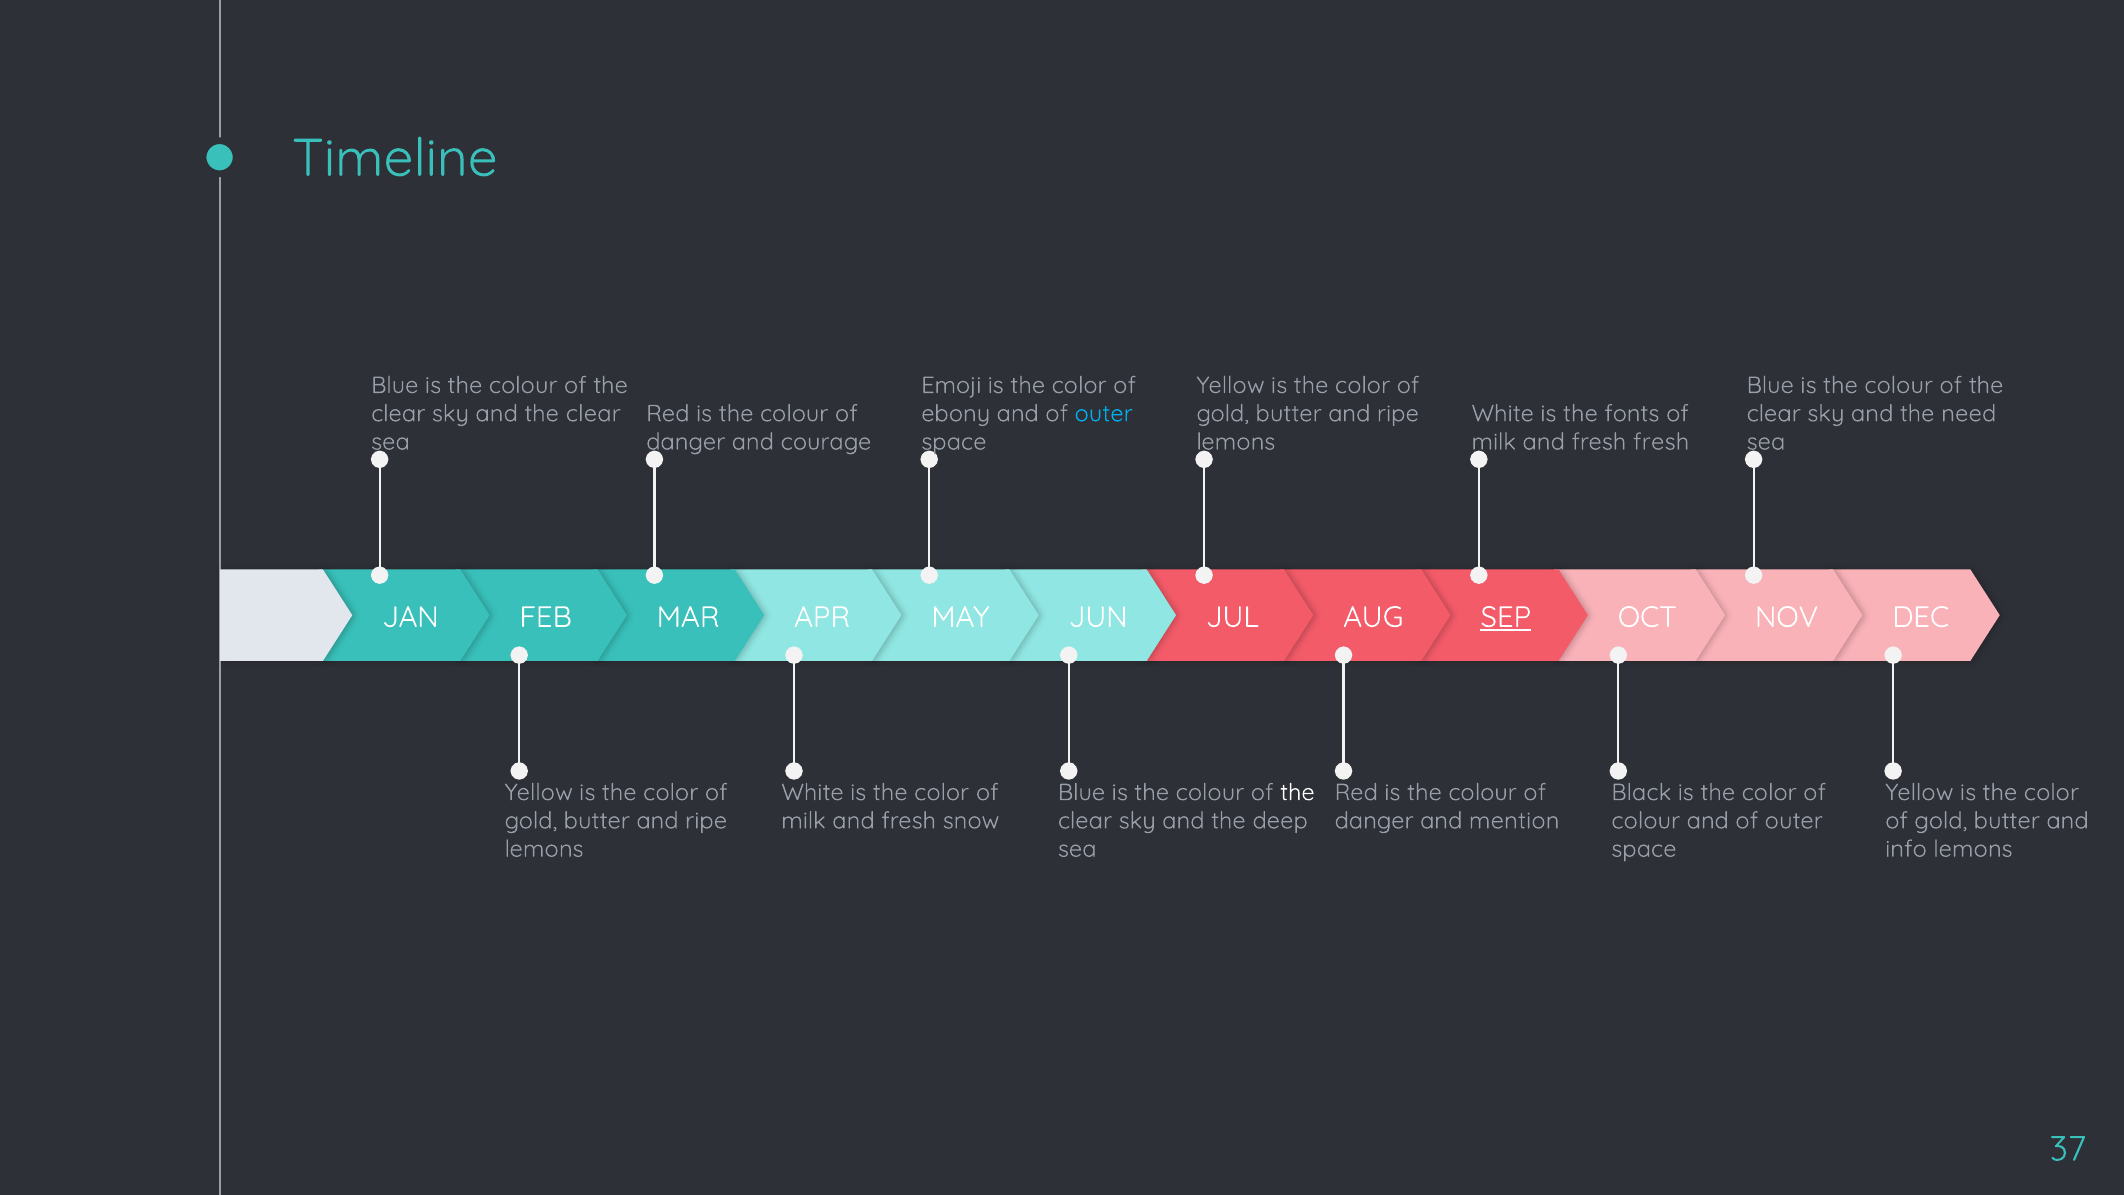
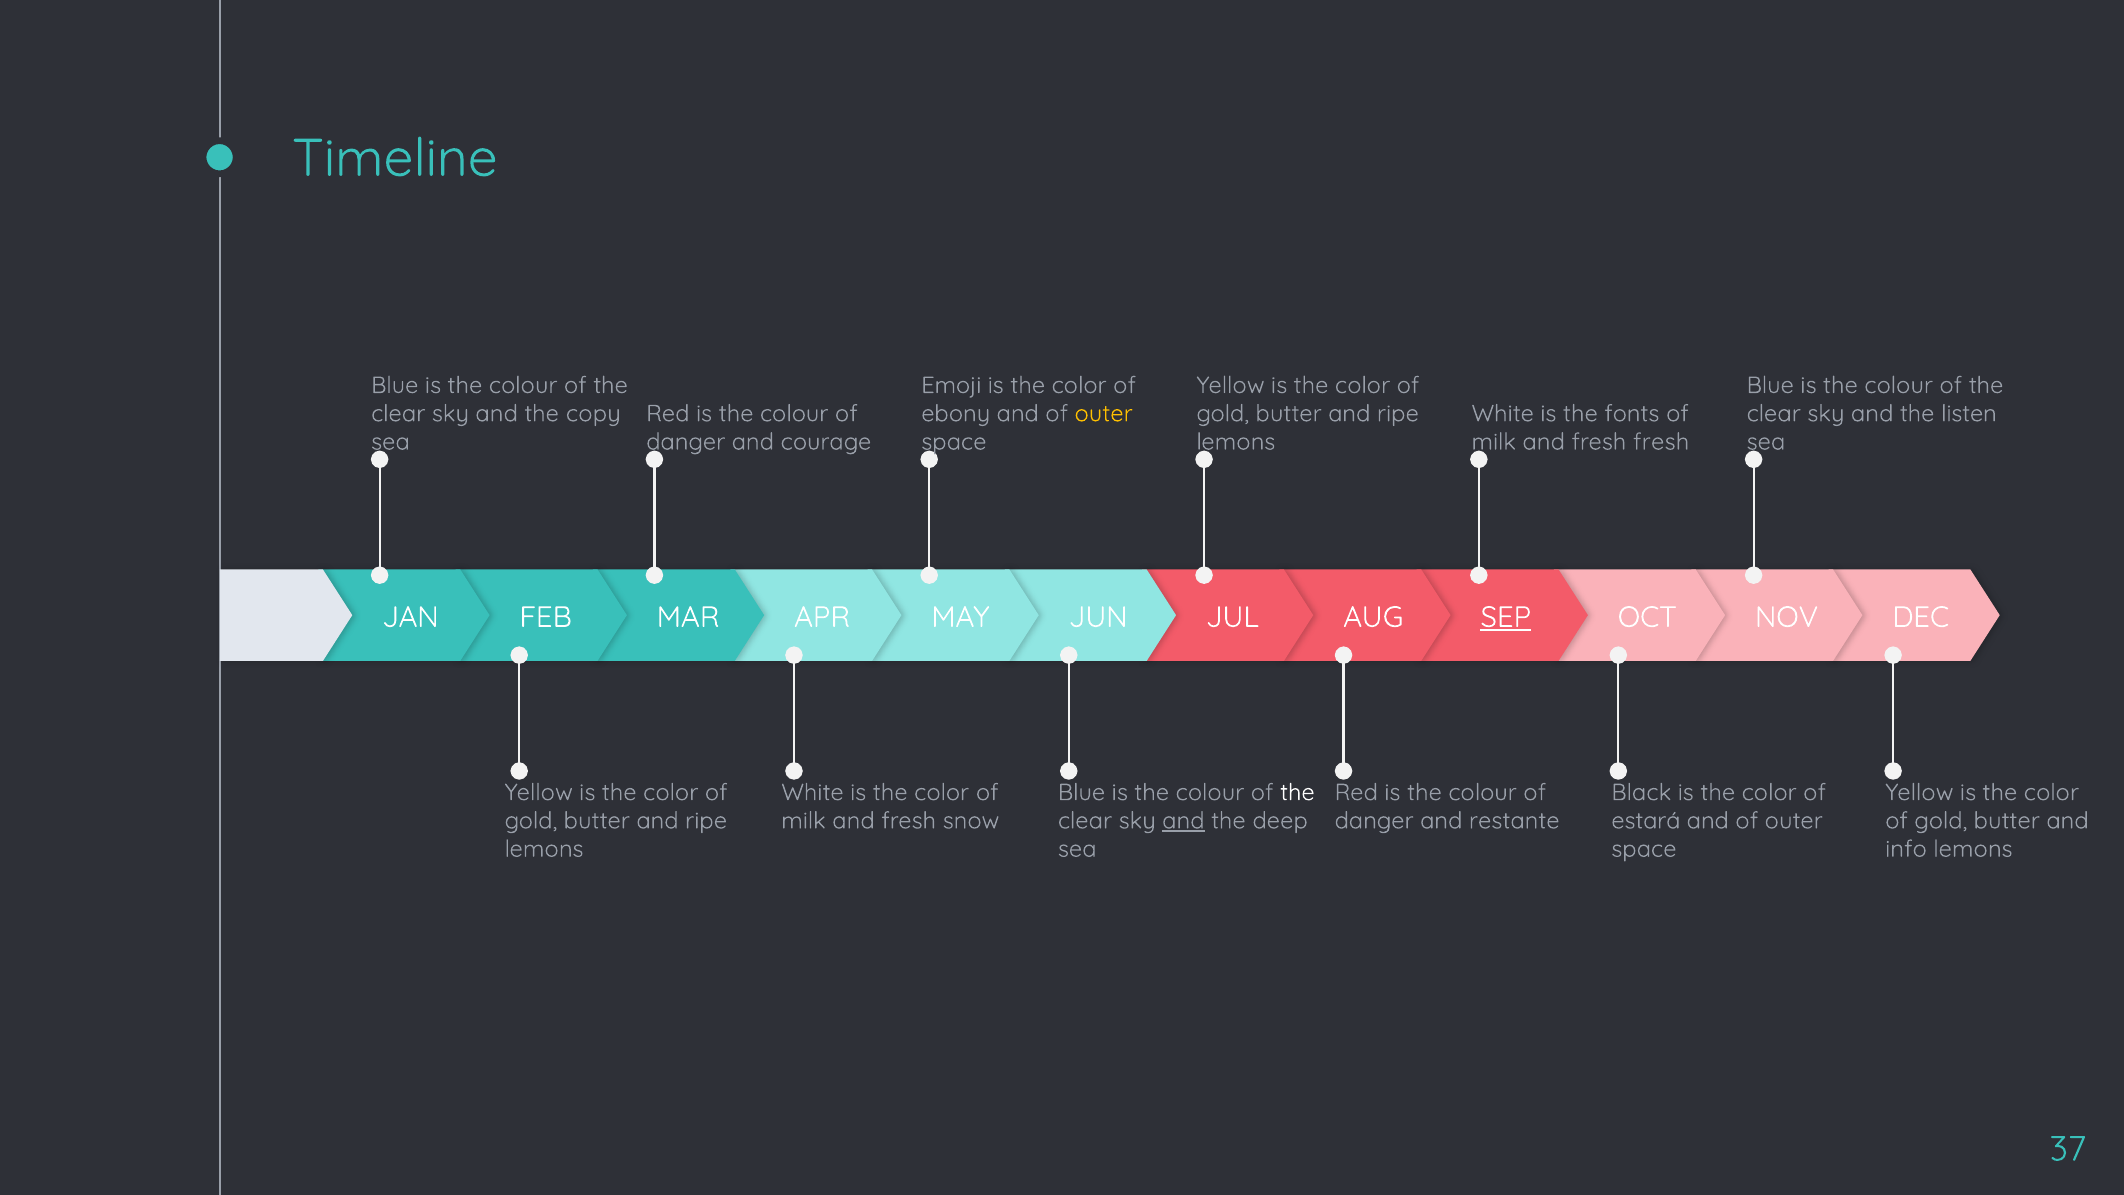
and the clear: clear -> copy
outer at (1104, 414) colour: light blue -> yellow
need: need -> listen
and at (1183, 821) underline: none -> present
mention: mention -> restante
colour at (1646, 821): colour -> estará
